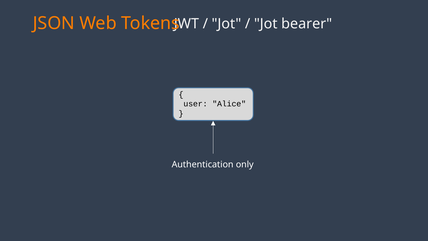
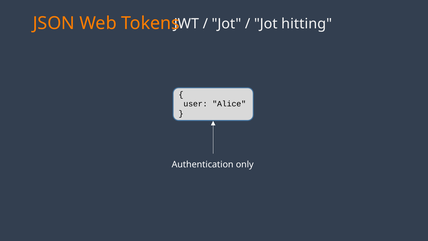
bearer: bearer -> hitting
